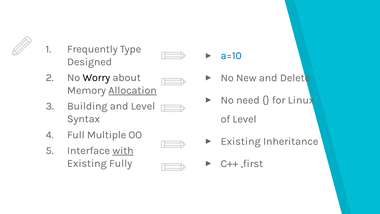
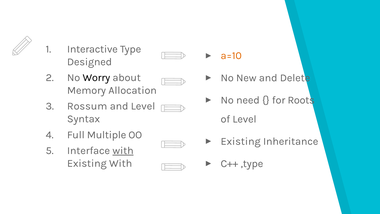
Frequently: Frequently -> Interactive
a=10 colour: blue -> orange
Allocation underline: present -> none
Linux: Linux -> Roots
Building: Building -> Rossum
,first: ,first -> ,type
Existing Fully: Fully -> With
